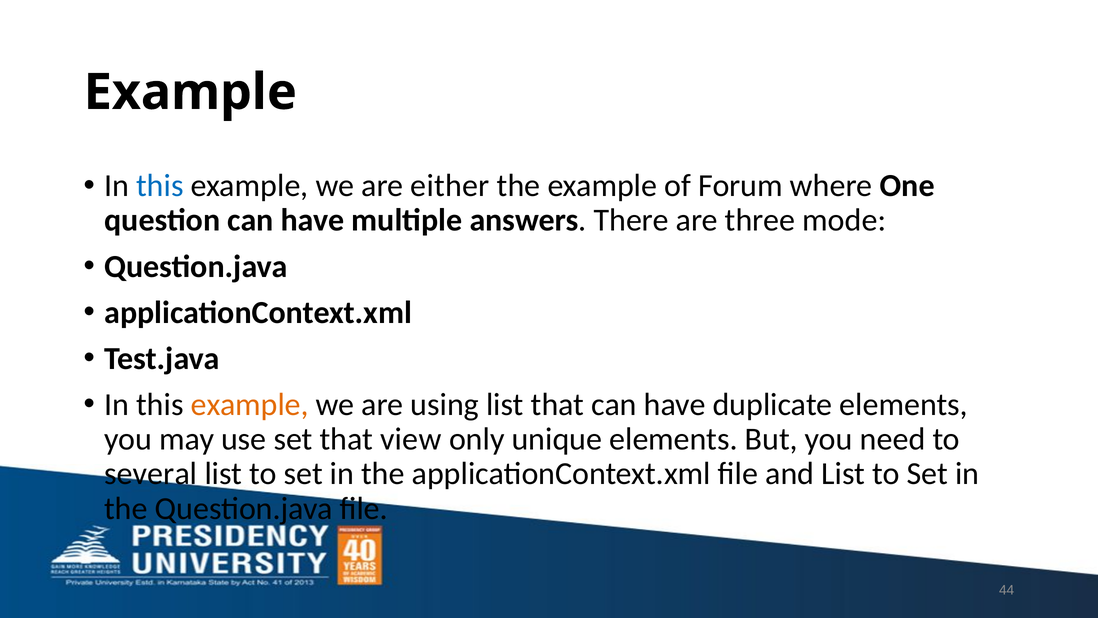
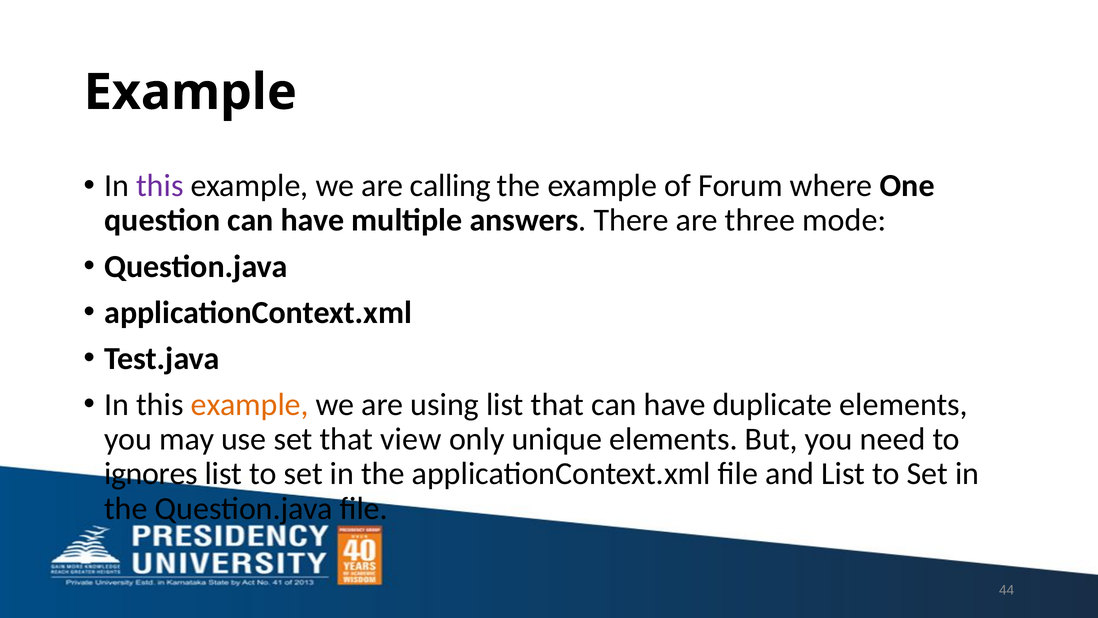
this at (160, 186) colour: blue -> purple
either: either -> calling
several: several -> ignores
